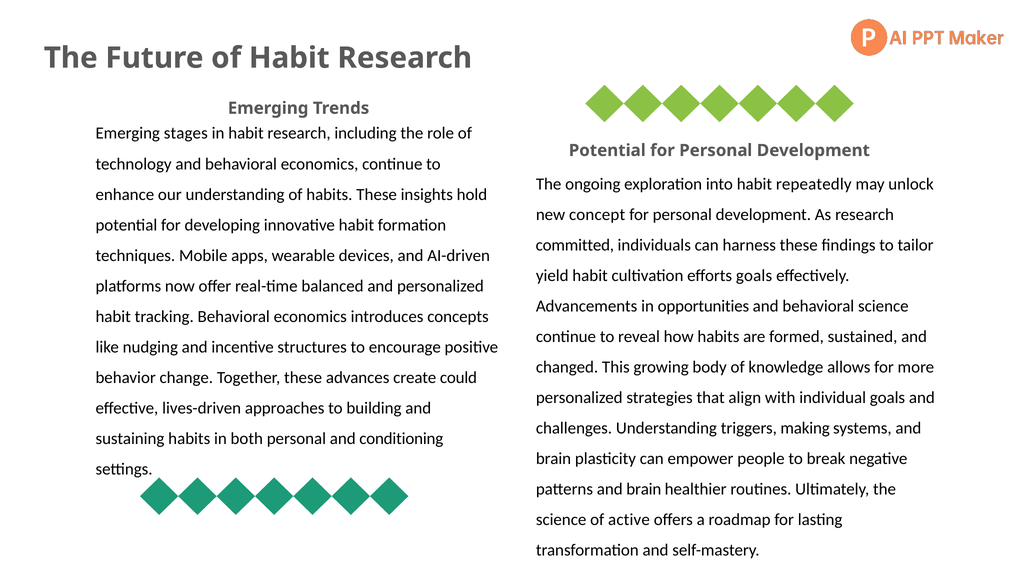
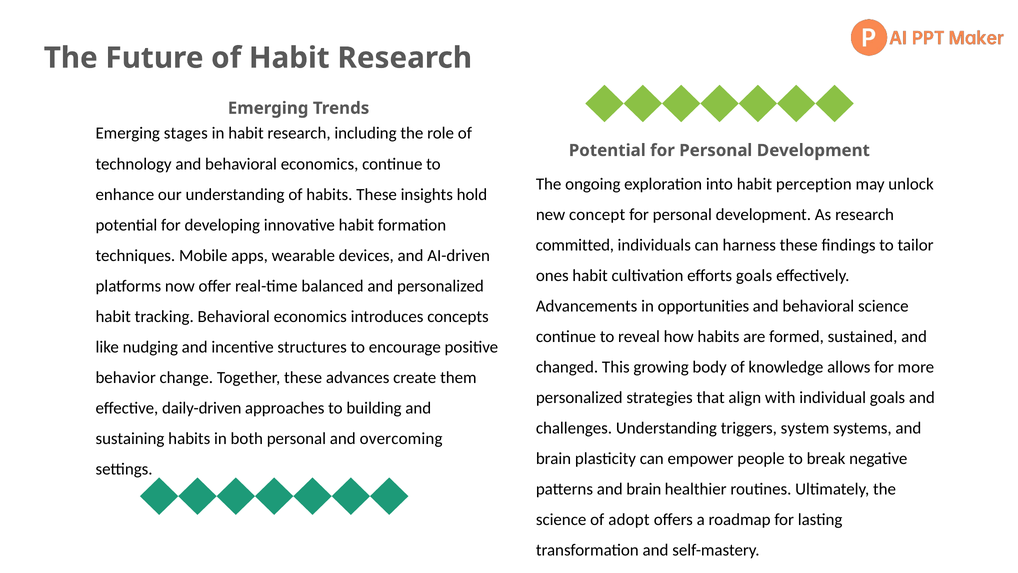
repeatedly: repeatedly -> perception
yield: yield -> ones
could: could -> them
lives-driven: lives-driven -> daily-driven
making: making -> system
conditioning: conditioning -> overcoming
active: active -> adopt
